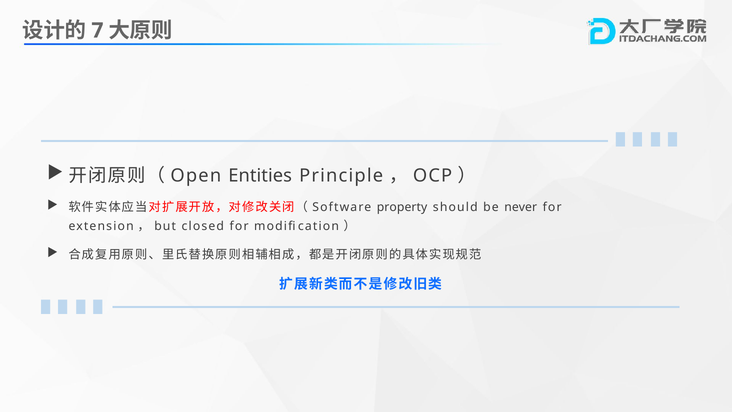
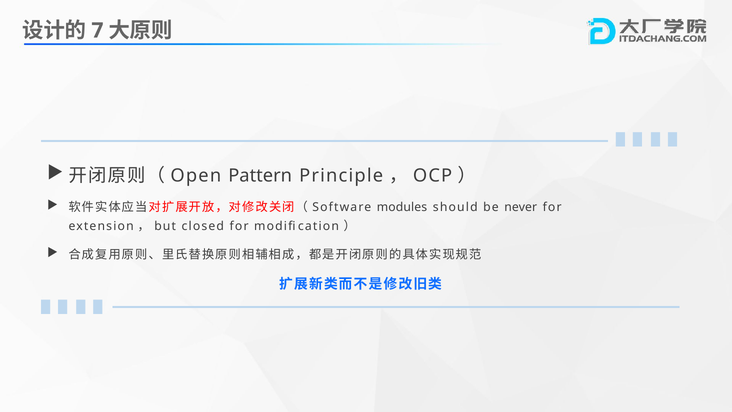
Entities: Entities -> Pattern
property: property -> modules
